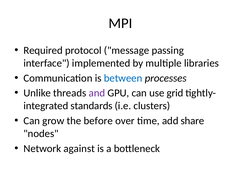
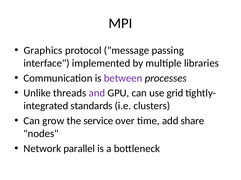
Required: Required -> Graphics
between colour: blue -> purple
before: before -> service
against: against -> parallel
